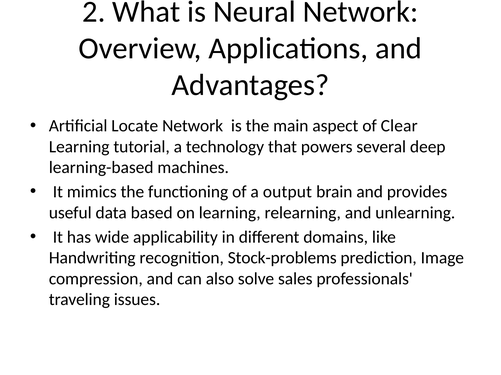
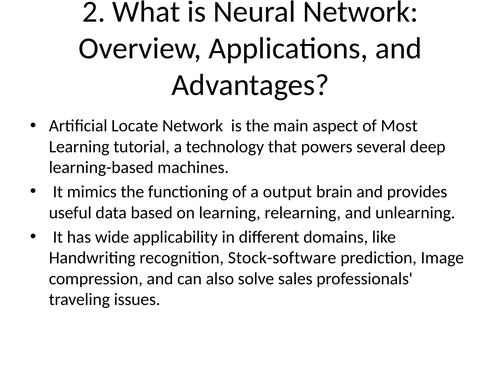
Clear: Clear -> Most
Stock-problems: Stock-problems -> Stock-software
